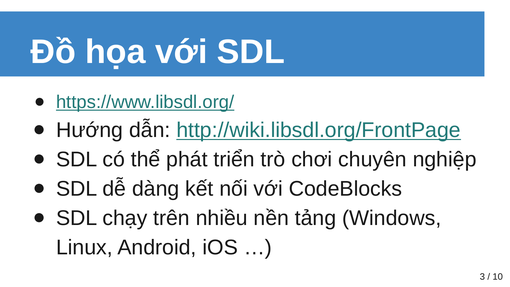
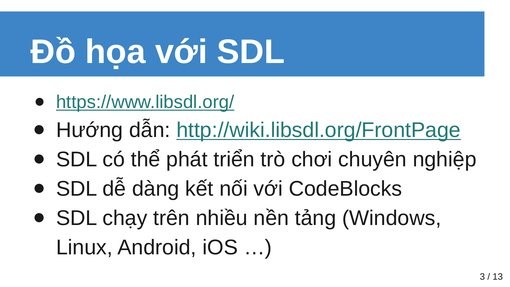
10: 10 -> 13
